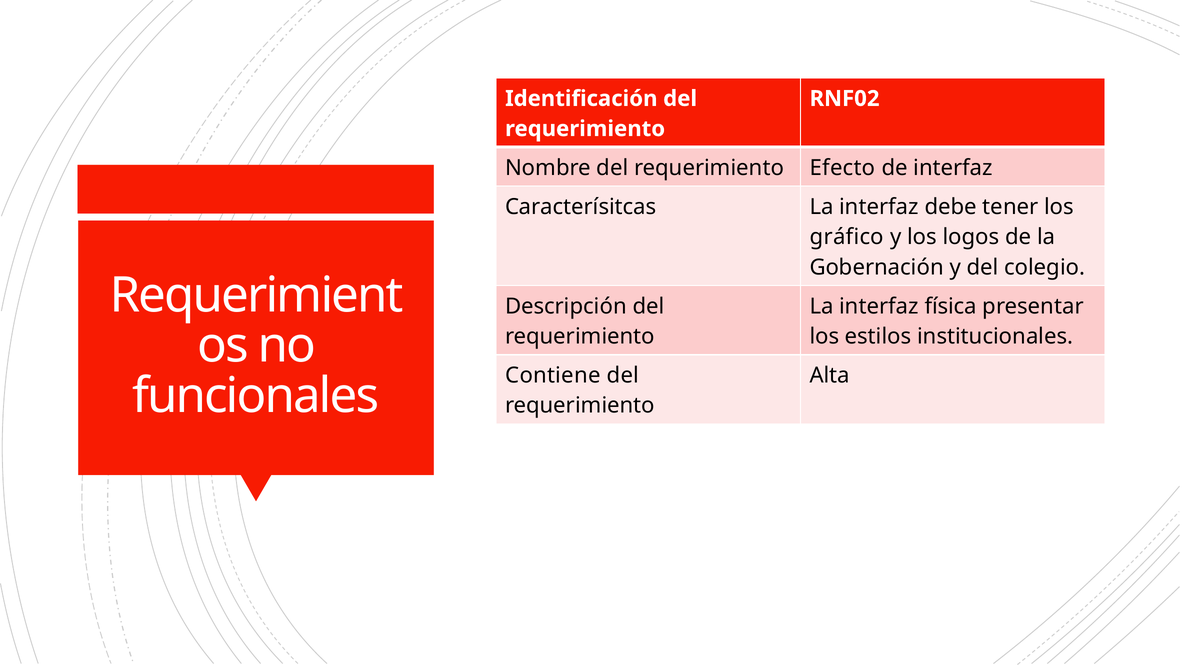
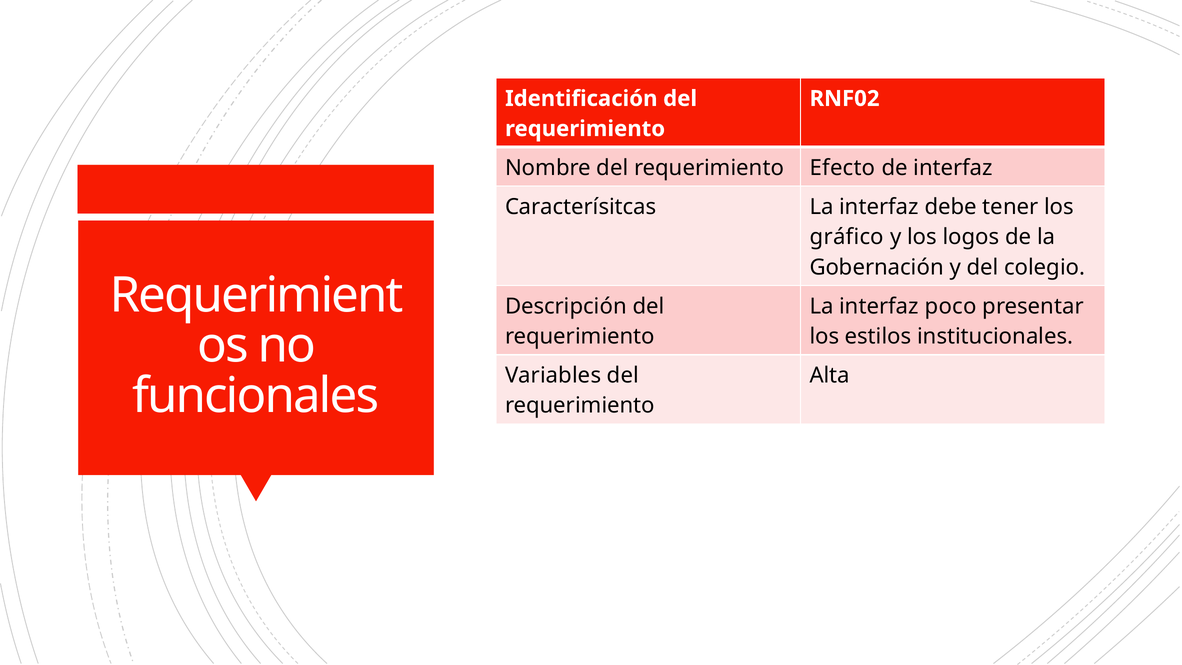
física: física -> poco
Contiene: Contiene -> Variables
